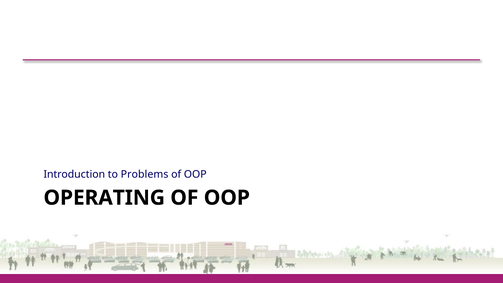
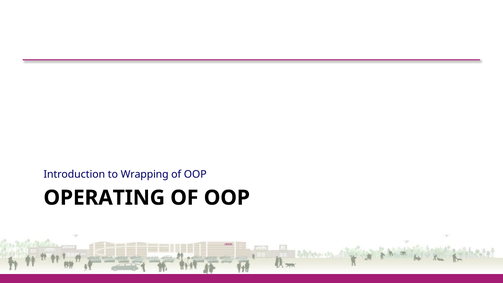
Problems: Problems -> Wrapping
